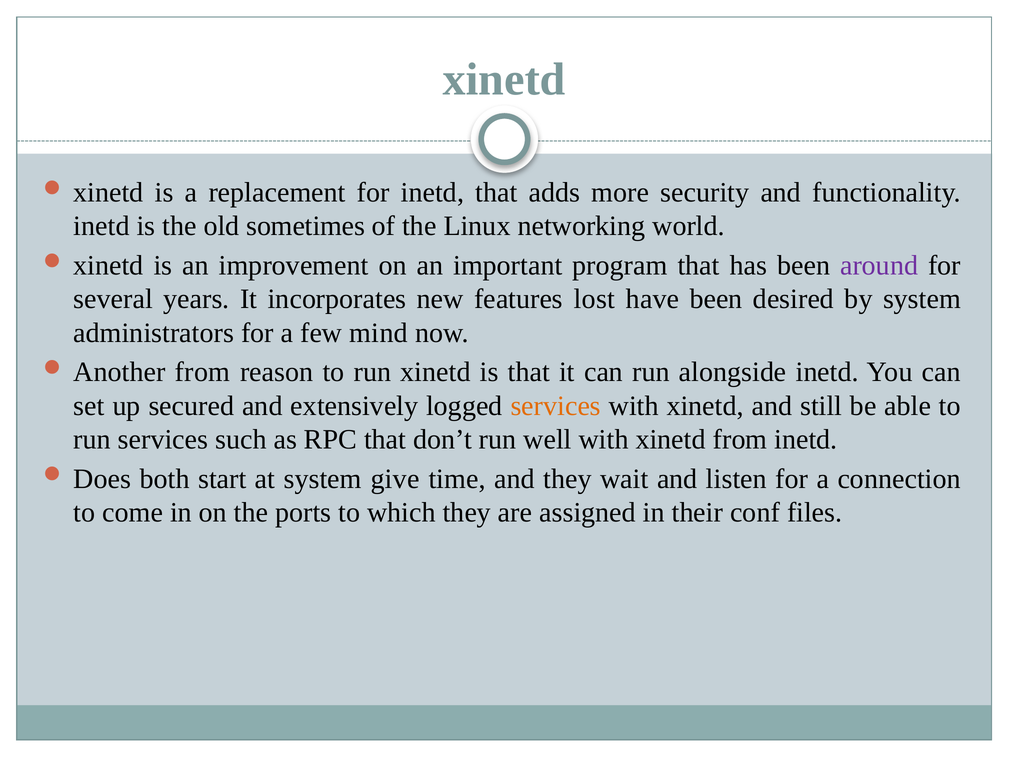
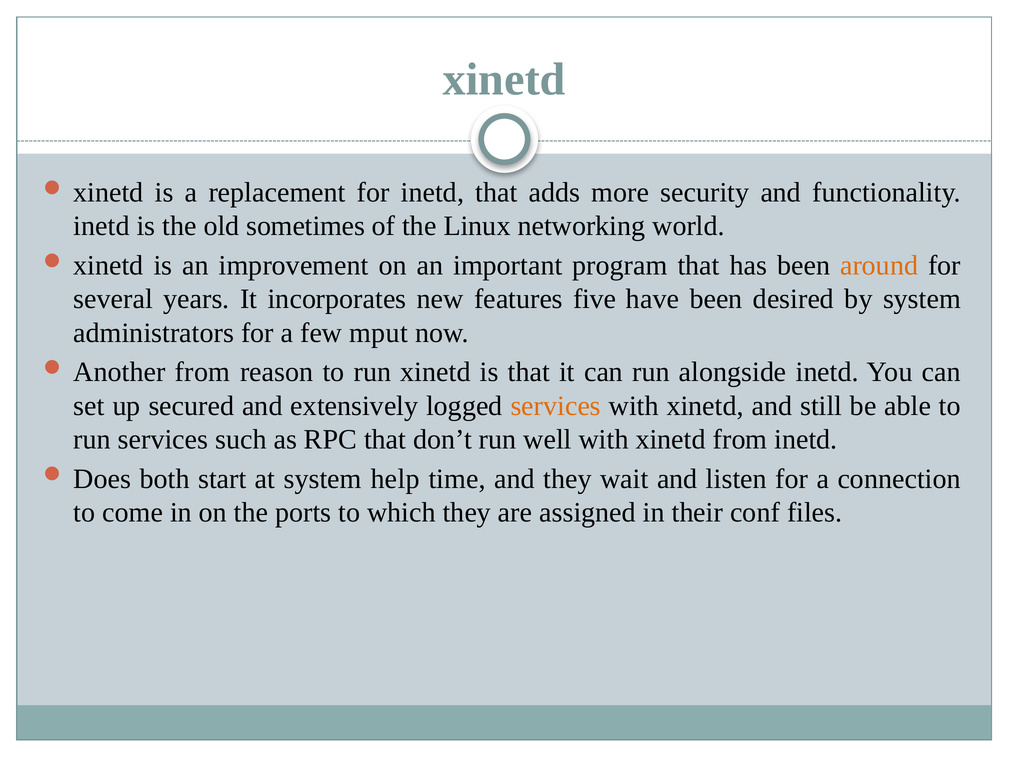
around colour: purple -> orange
lost: lost -> five
mind: mind -> mput
give: give -> help
